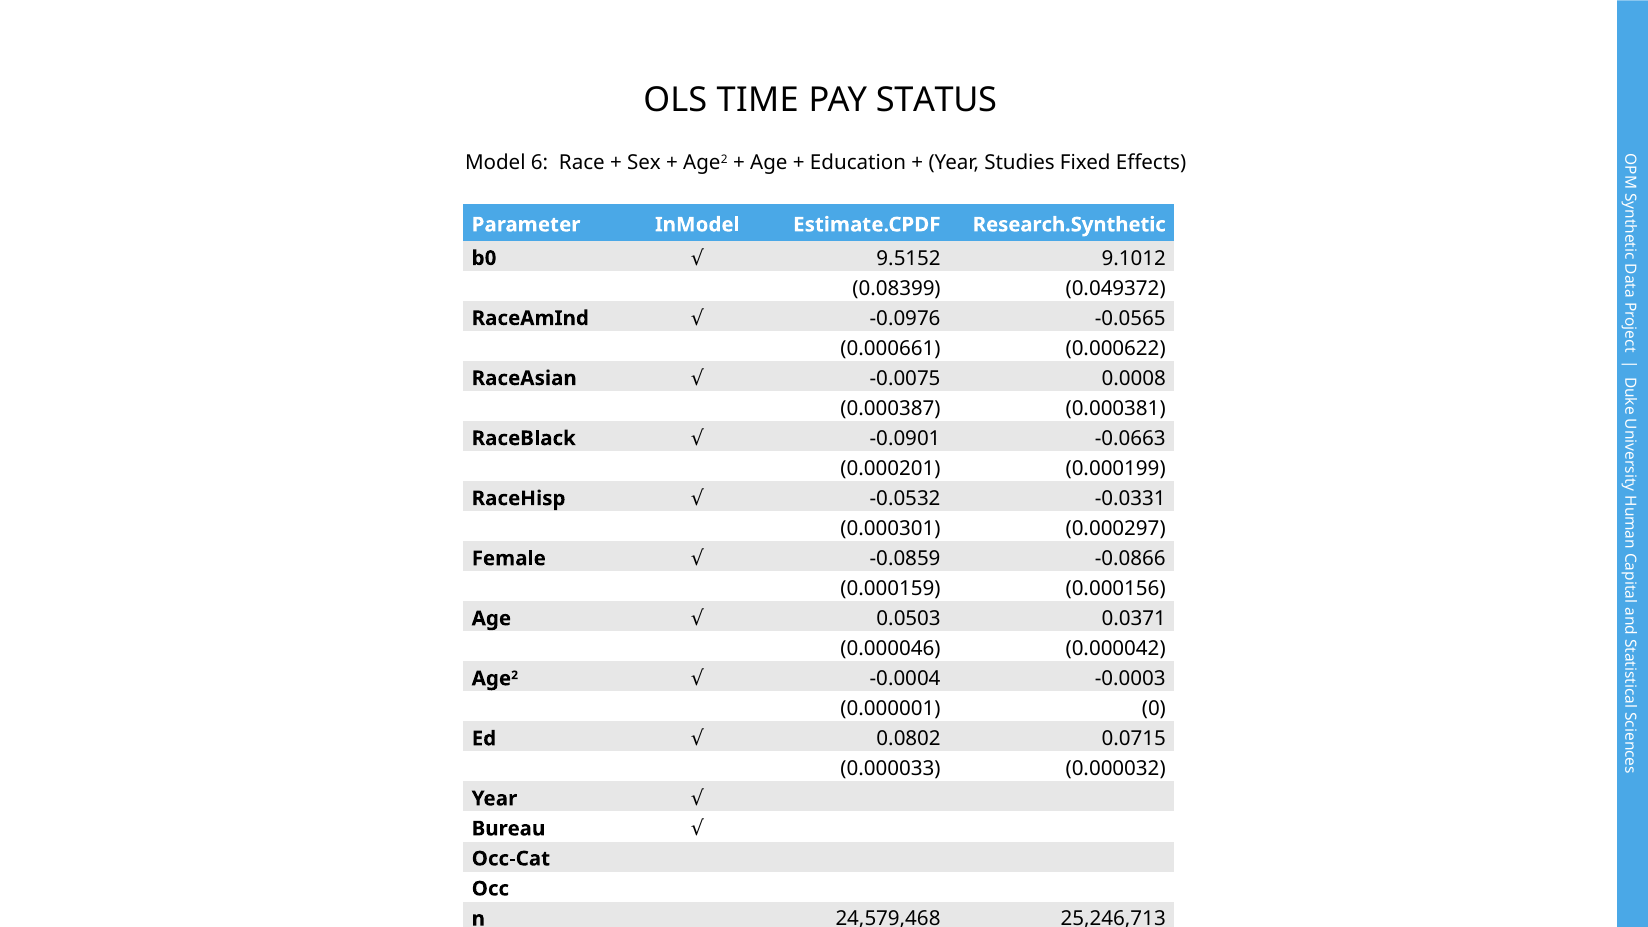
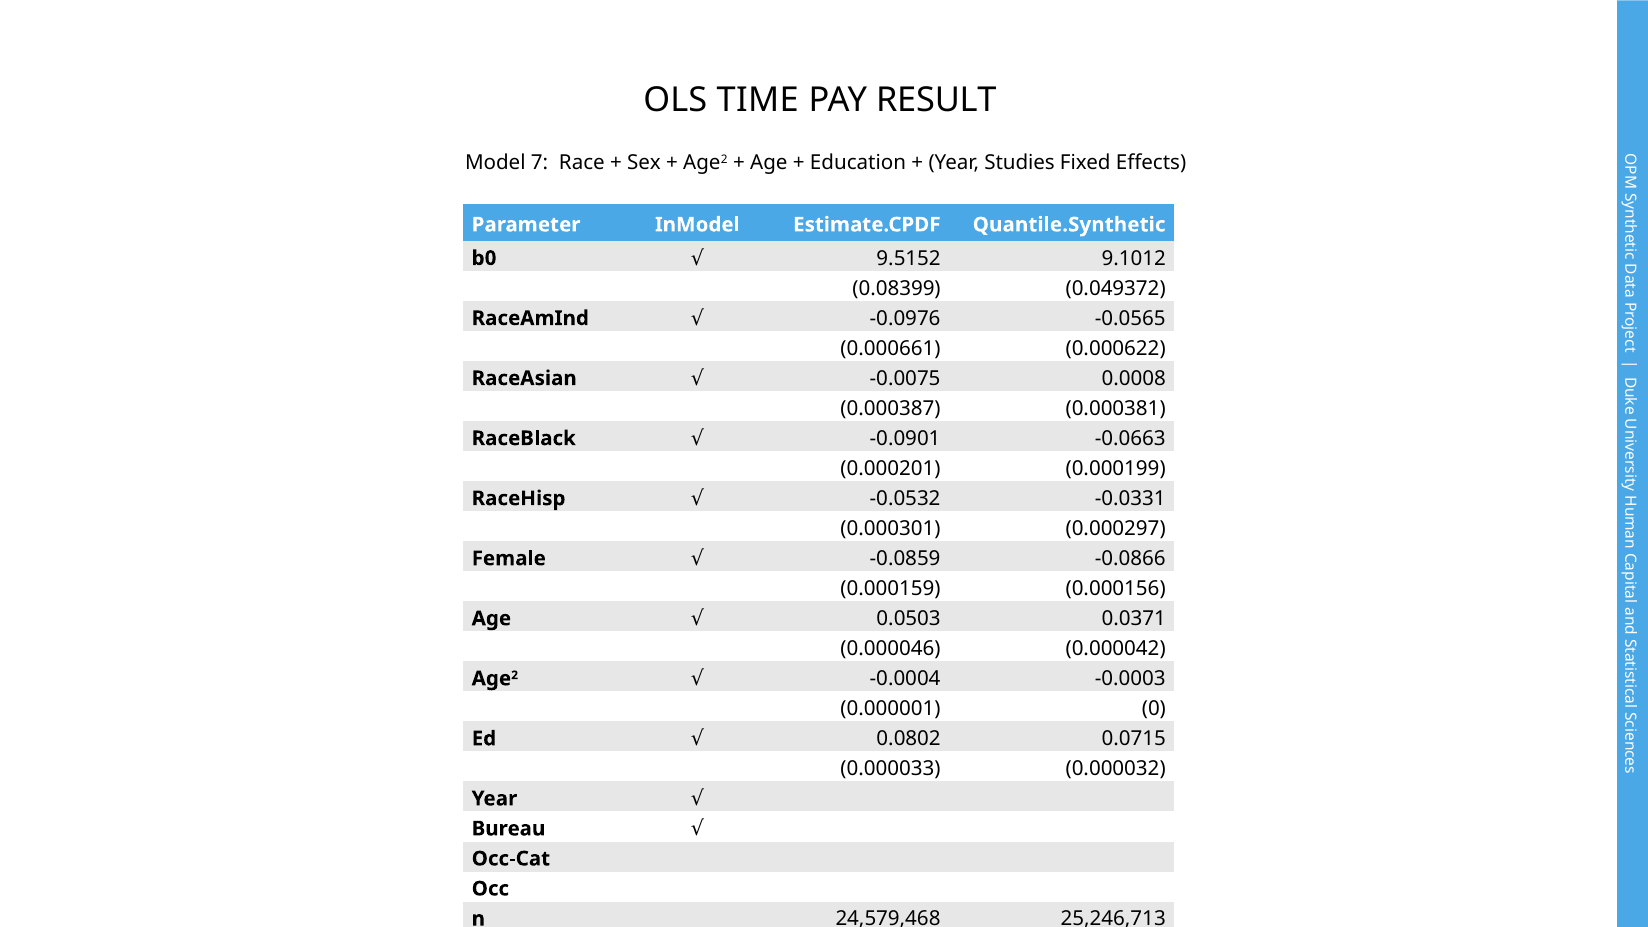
STATUS: STATUS -> RESULT
6: 6 -> 7
Research.Synthetic: Research.Synthetic -> Quantile.Synthetic
